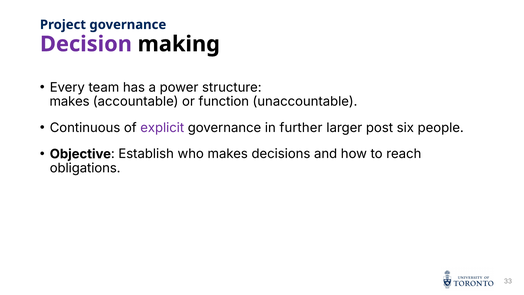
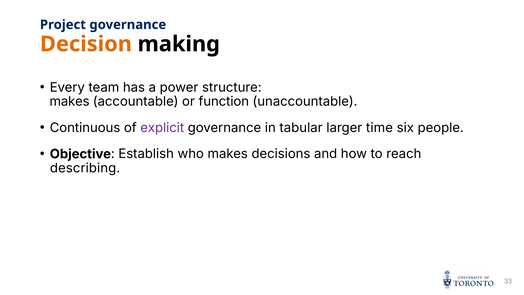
Decision colour: purple -> orange
further: further -> tabular
post: post -> time
obligations: obligations -> describing
